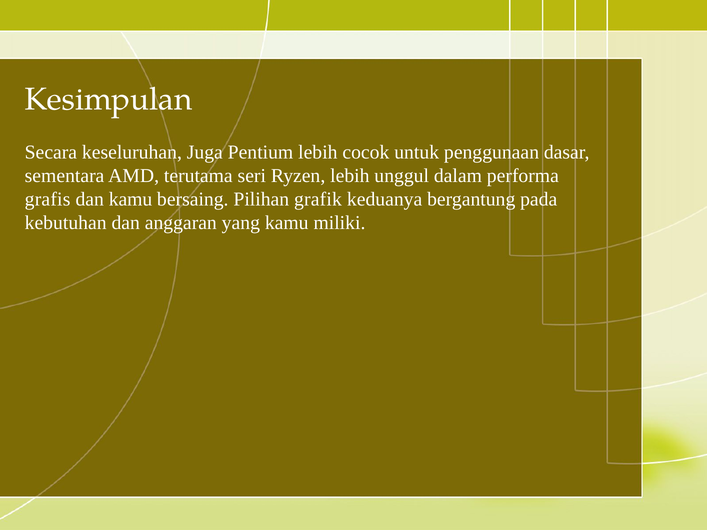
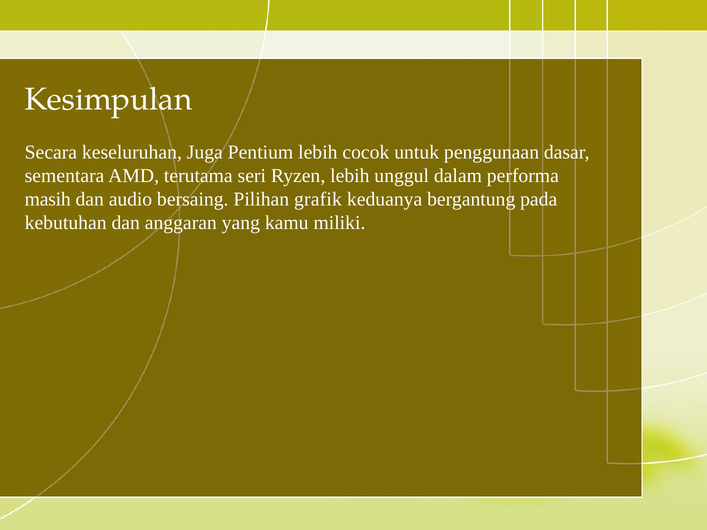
grafis: grafis -> masih
dan kamu: kamu -> audio
